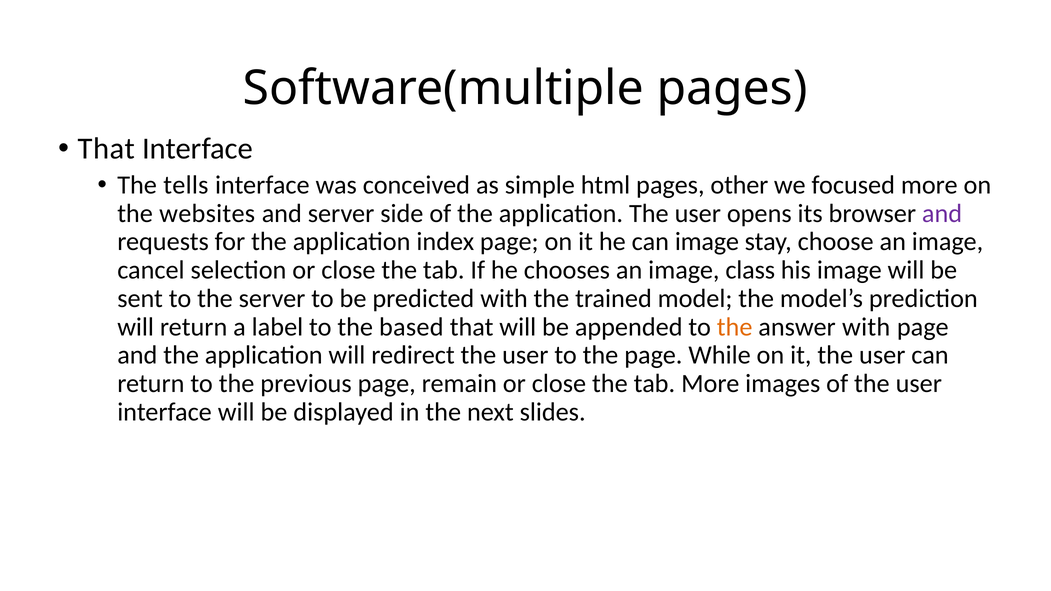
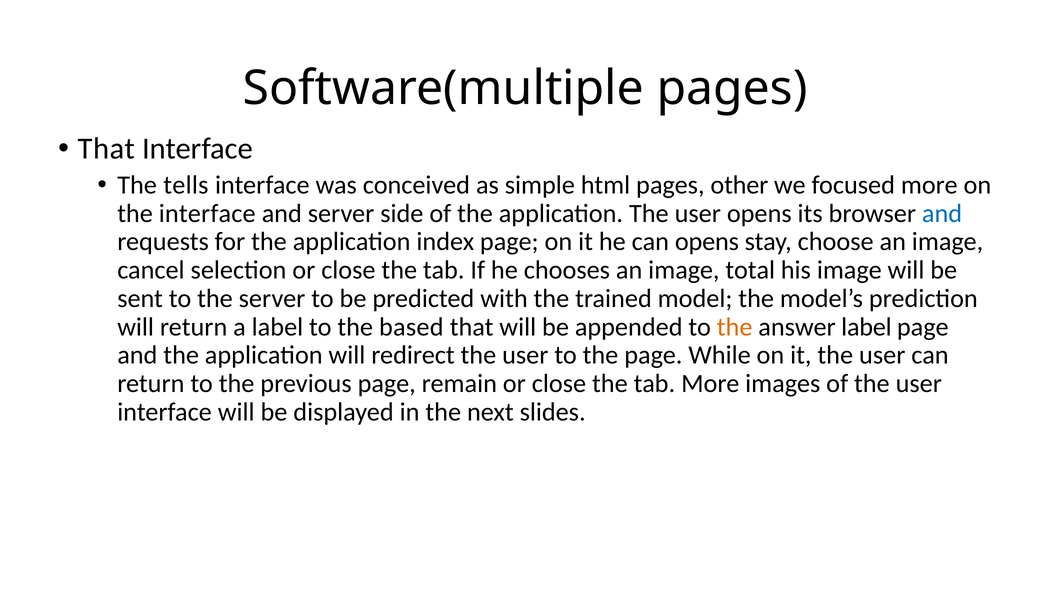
the websites: websites -> interface
and at (942, 213) colour: purple -> blue
can image: image -> opens
class: class -> total
answer with: with -> label
